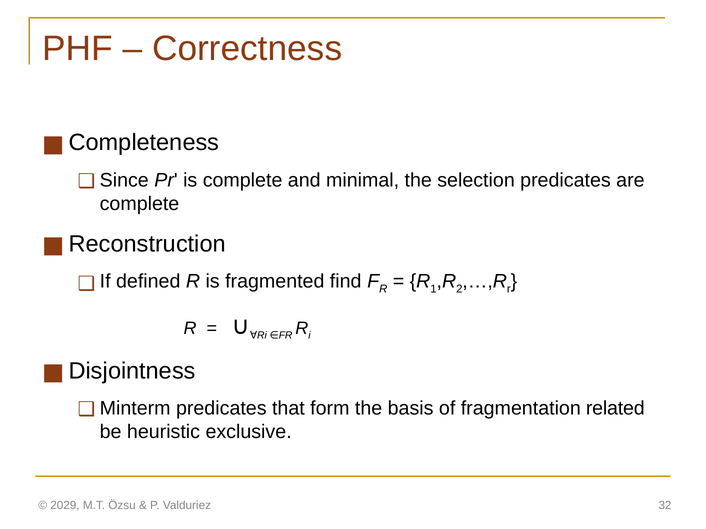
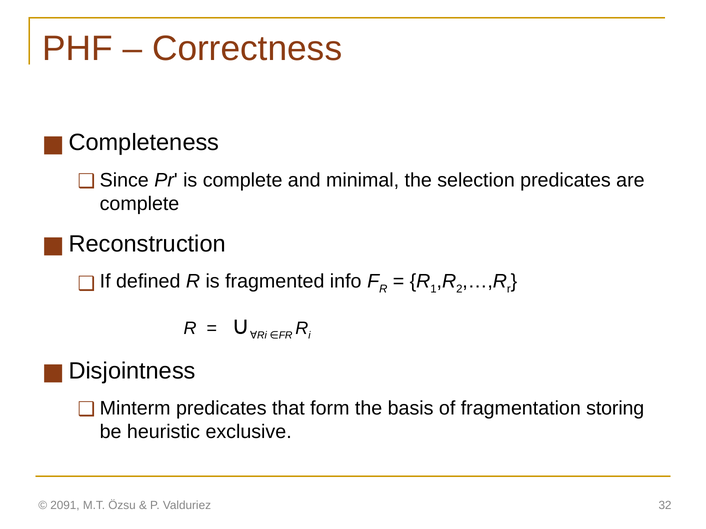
find: find -> info
related: related -> storing
2029: 2029 -> 2091
